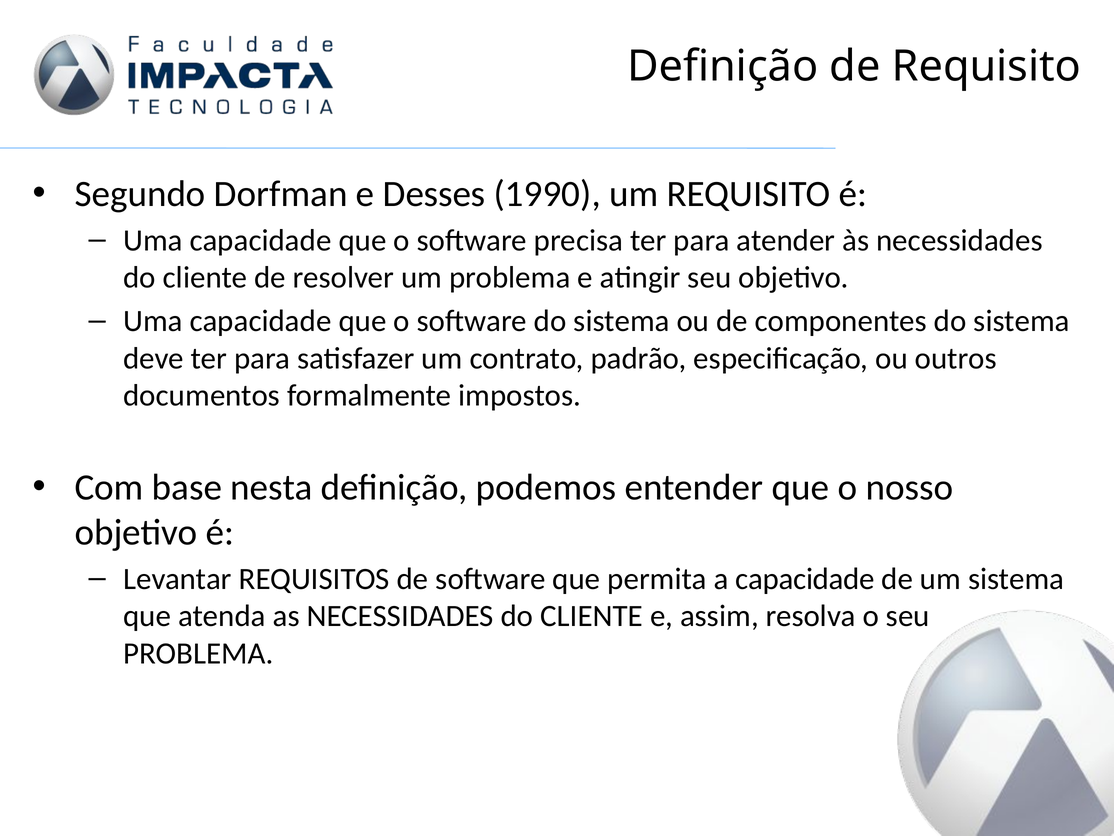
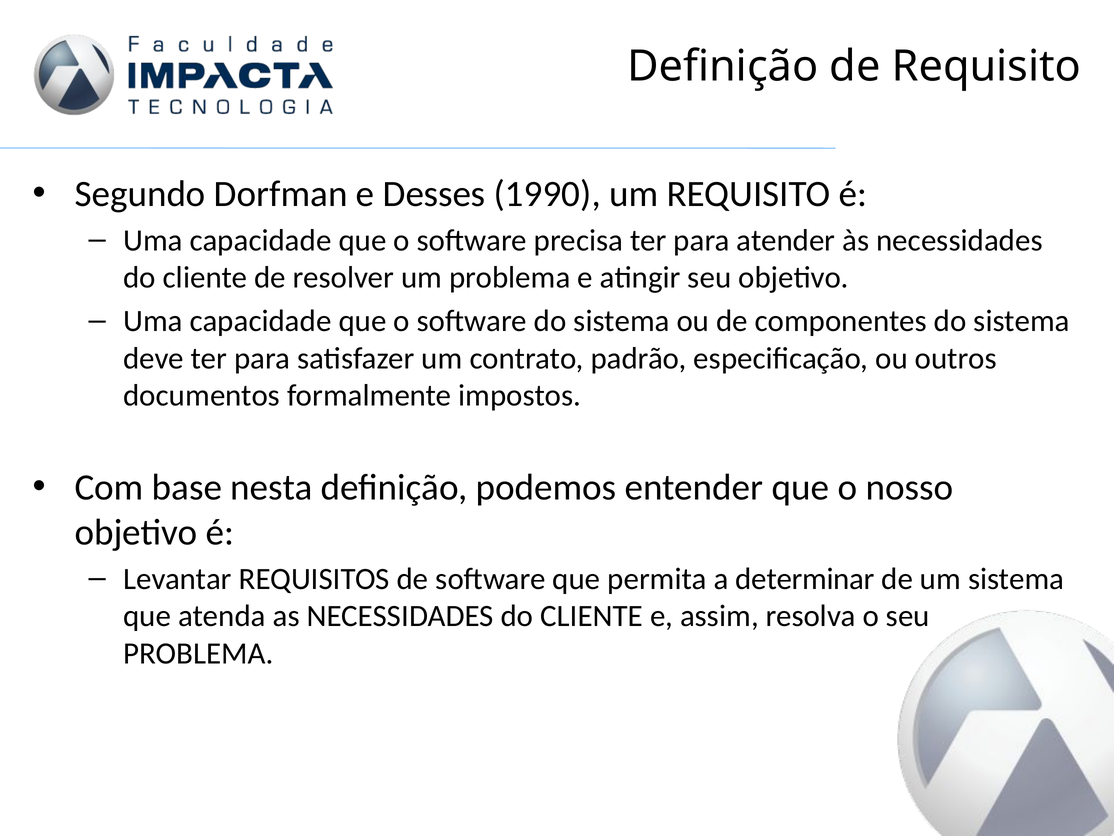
a capacidade: capacidade -> determinar
